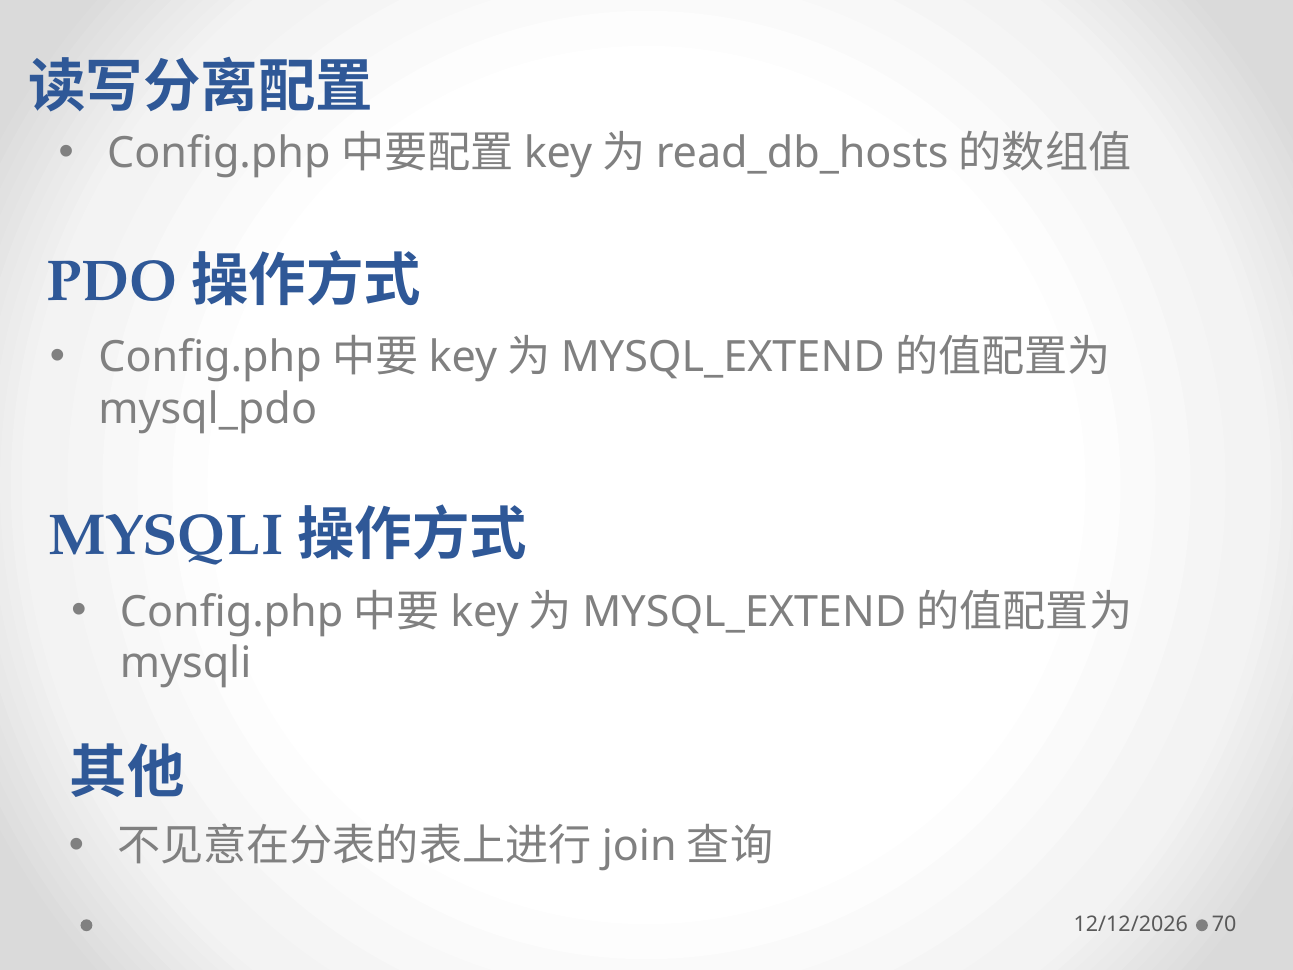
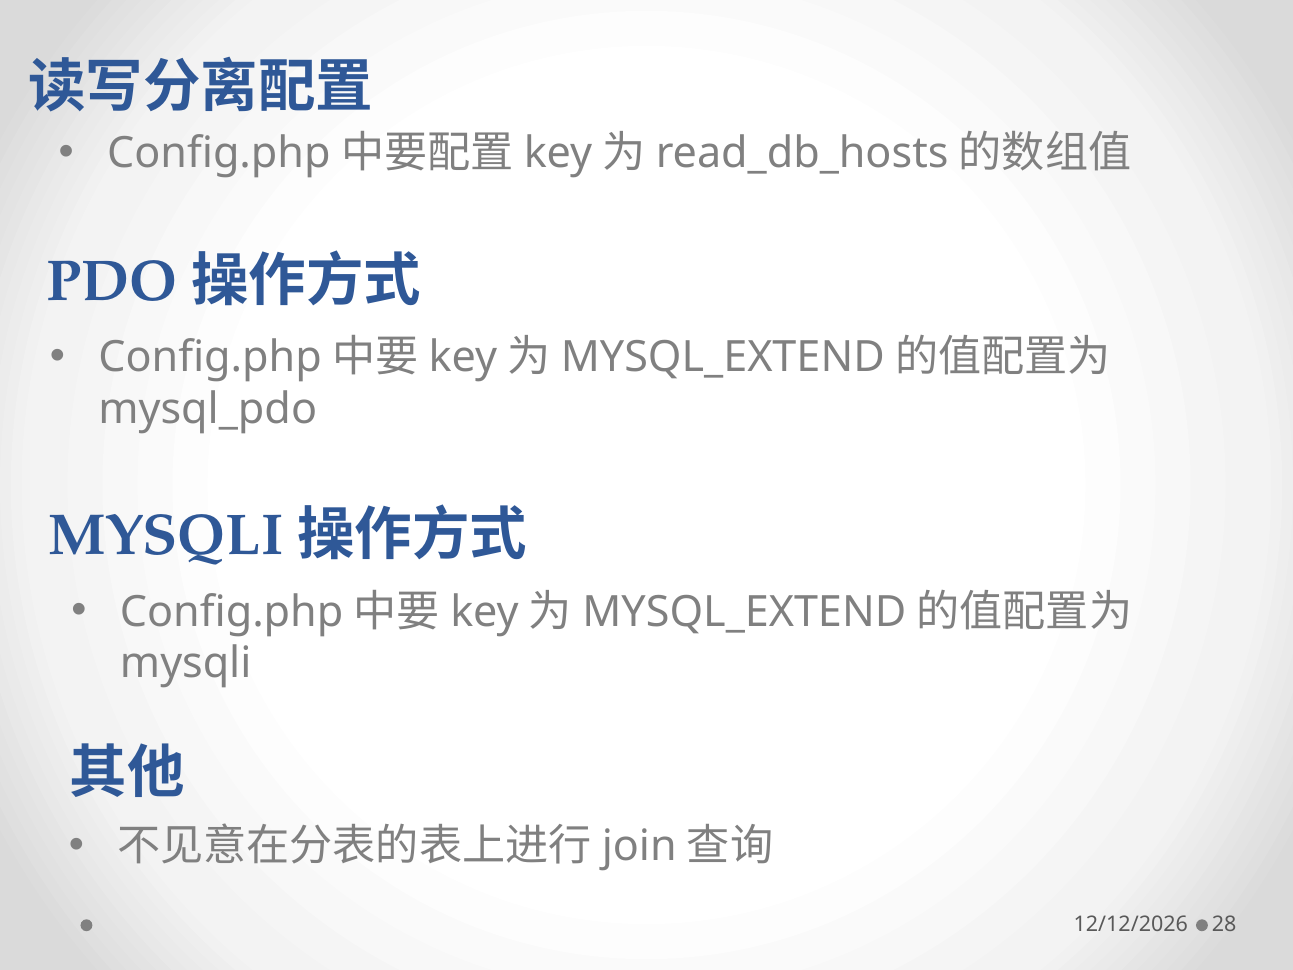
70: 70 -> 28
